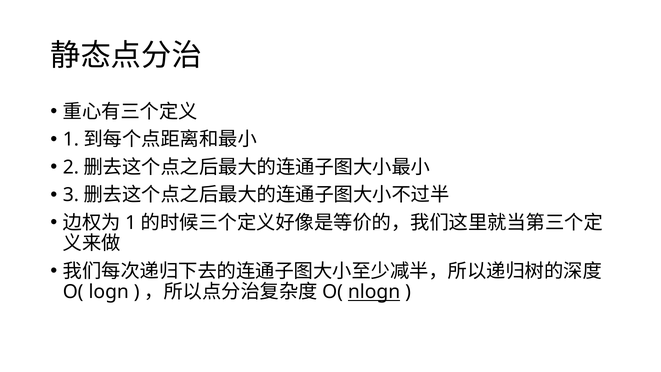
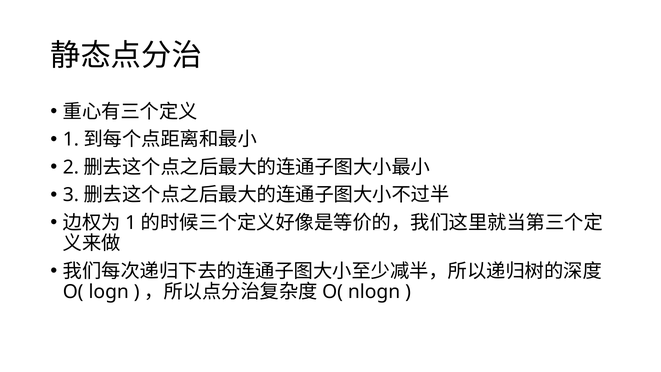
nlogn underline: present -> none
